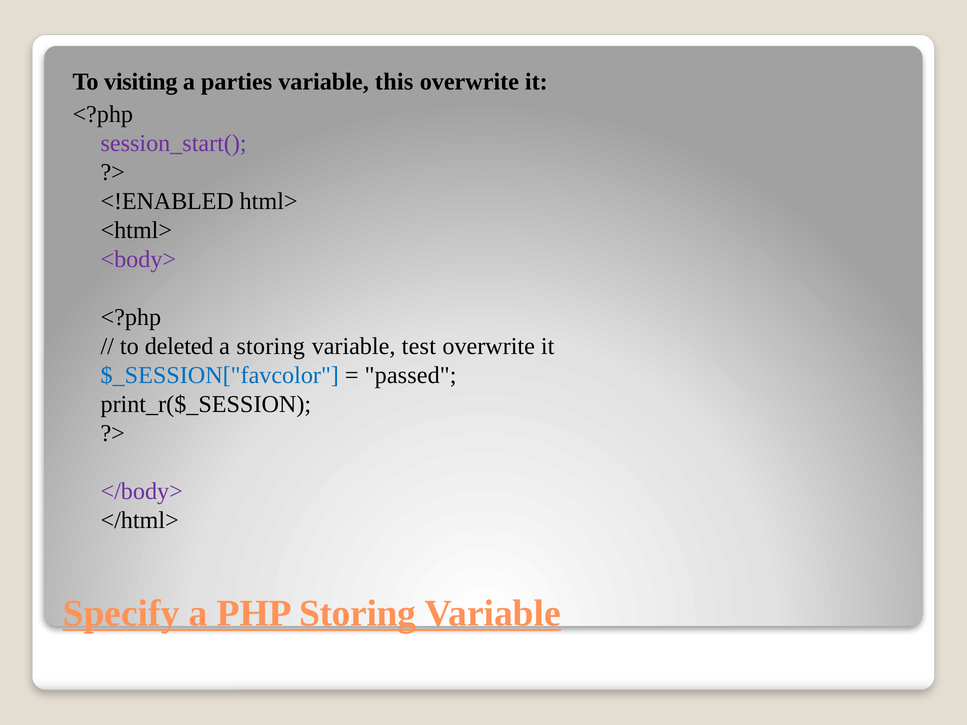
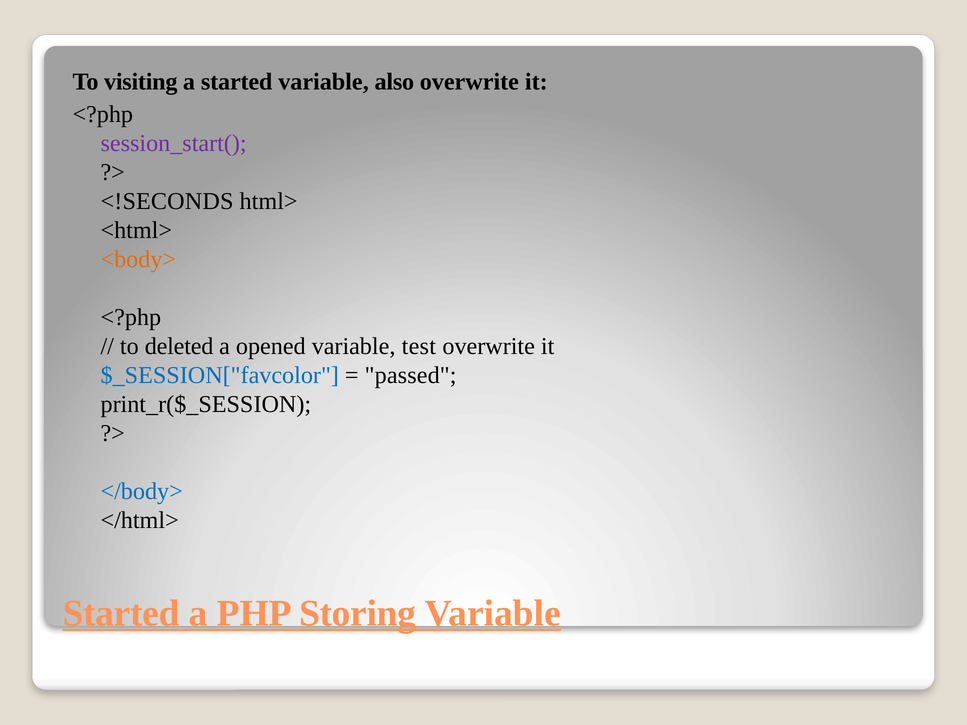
a parties: parties -> started
this: this -> also
<!ENABLED: <!ENABLED -> <!SECONDS
<body> colour: purple -> orange
a storing: storing -> opened
</body> colour: purple -> blue
Specify at (121, 614): Specify -> Started
